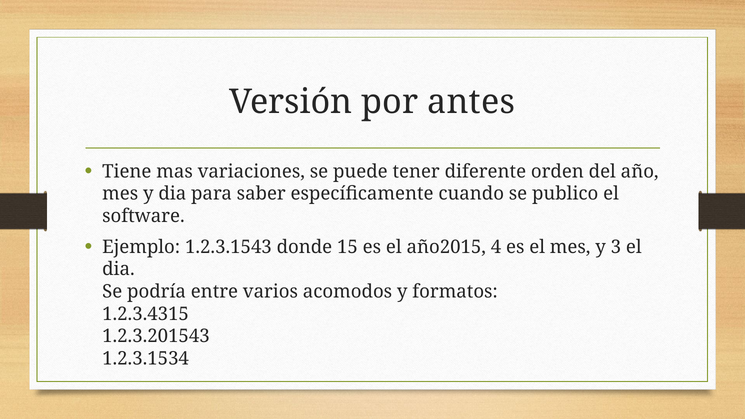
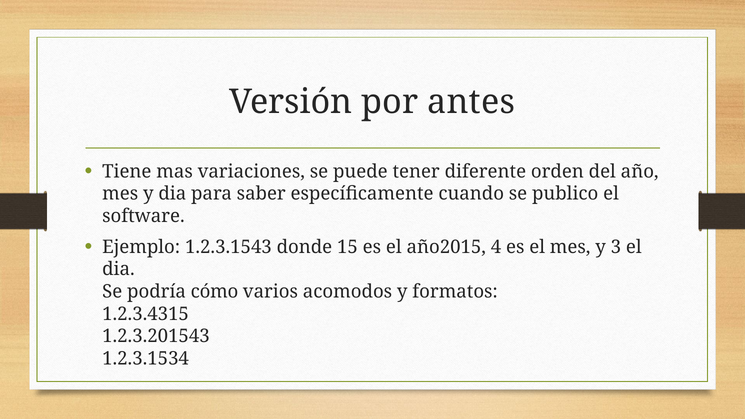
entre: entre -> cómo
